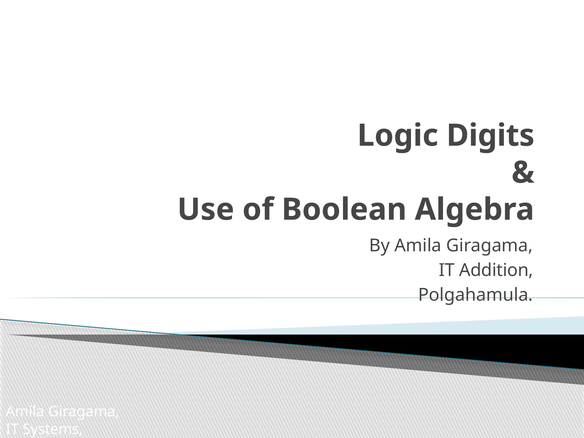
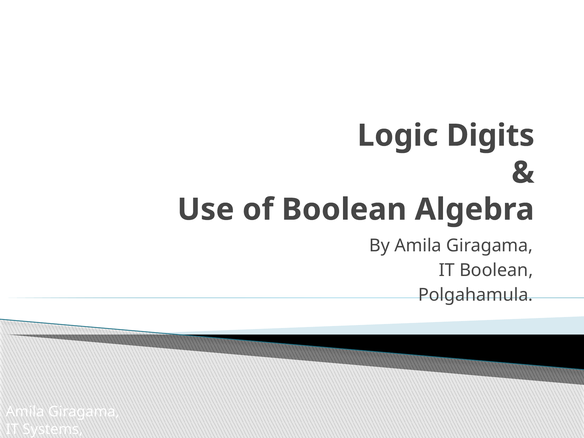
IT Addition: Addition -> Boolean
